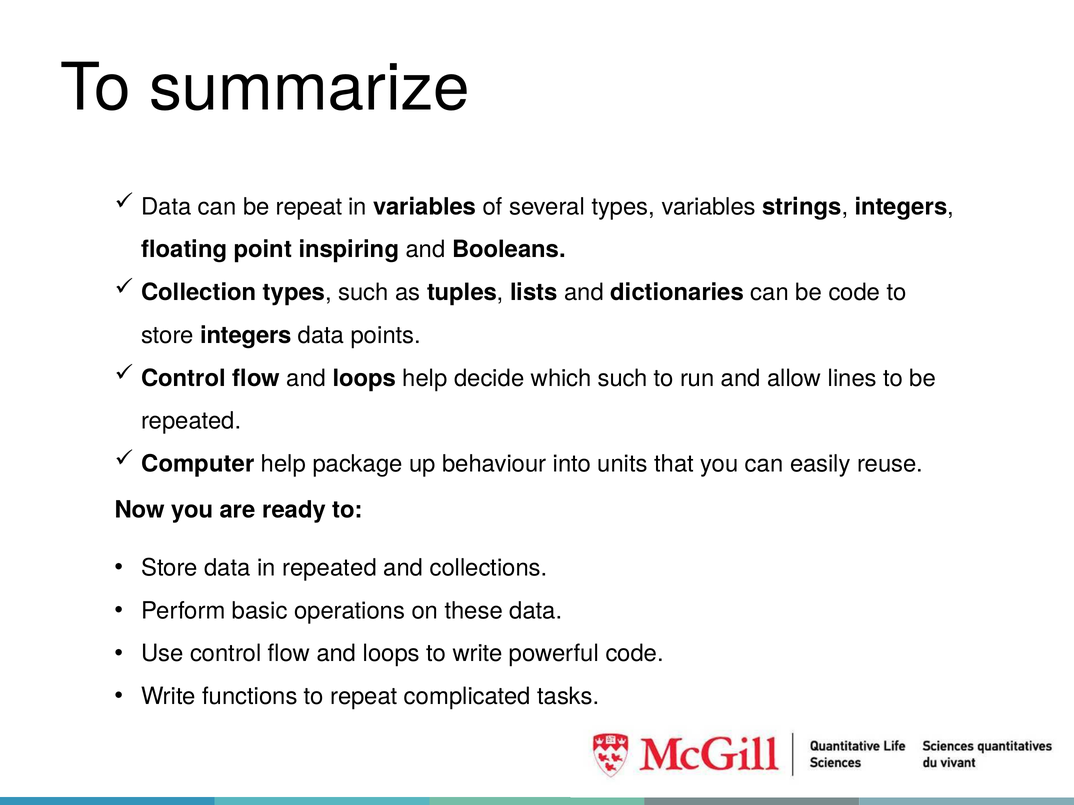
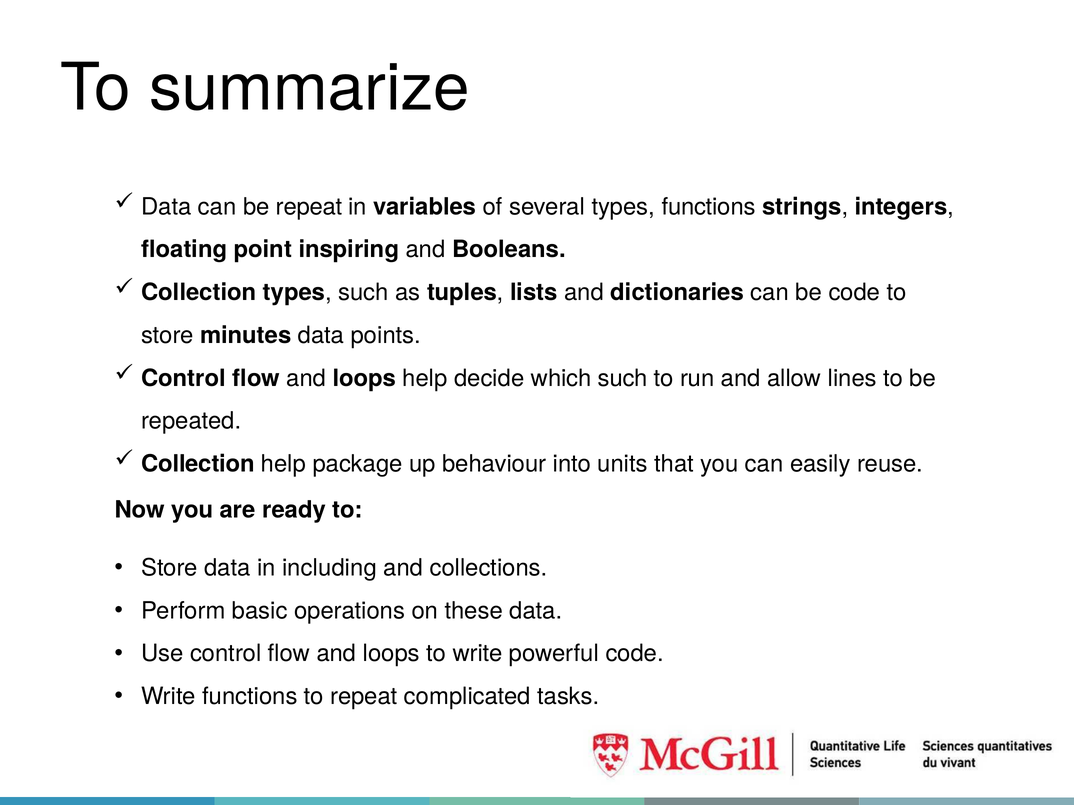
types variables: variables -> functions
store integers: integers -> minutes
Computer at (198, 464): Computer -> Collection
in repeated: repeated -> including
